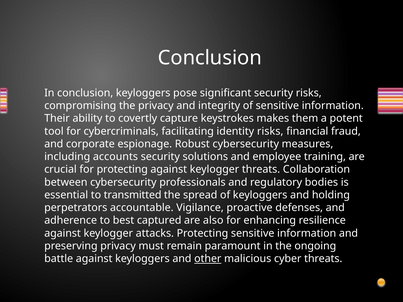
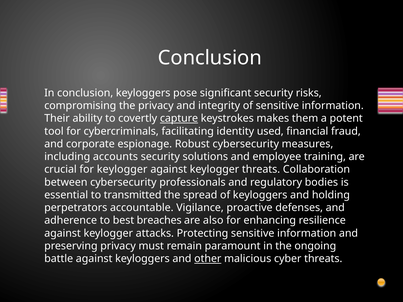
capture underline: none -> present
identity risks: risks -> used
for protecting: protecting -> keylogger
captured: captured -> breaches
